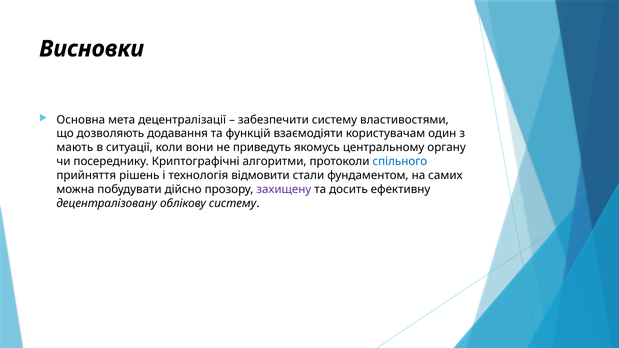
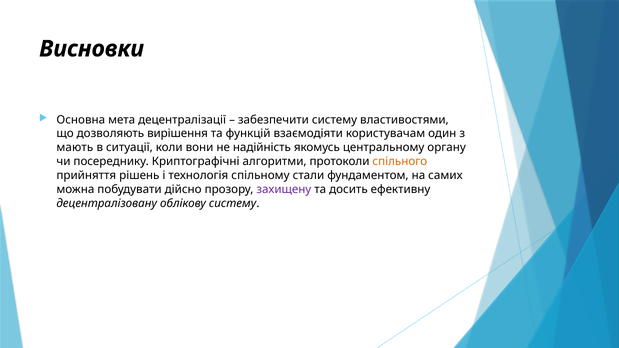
додавання: додавання -> вирішення
приведуть: приведуть -> надійність
спільного colour: blue -> orange
відмовити: відмовити -> спільному
